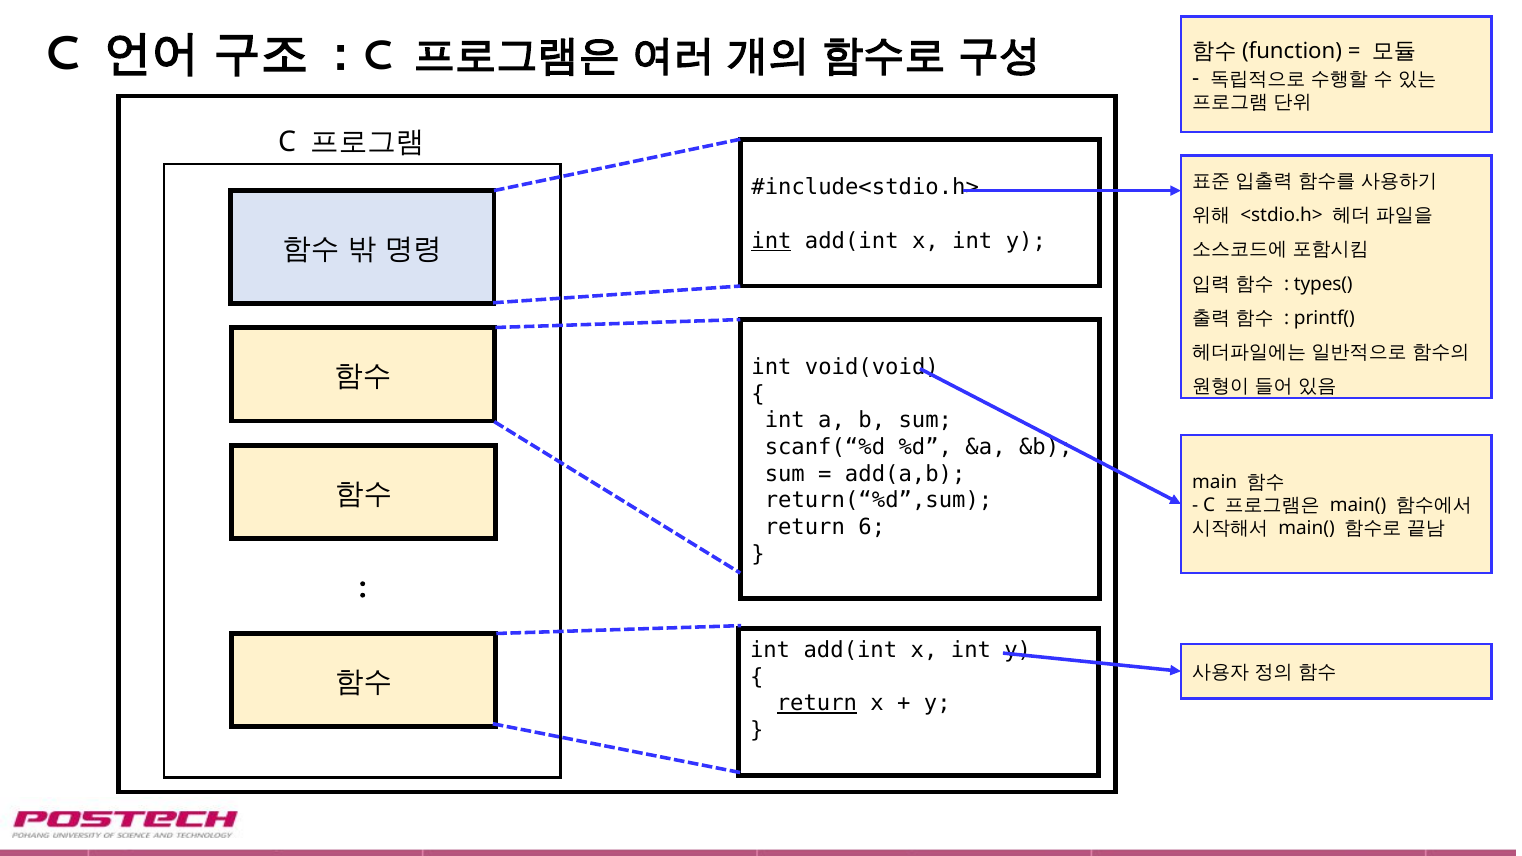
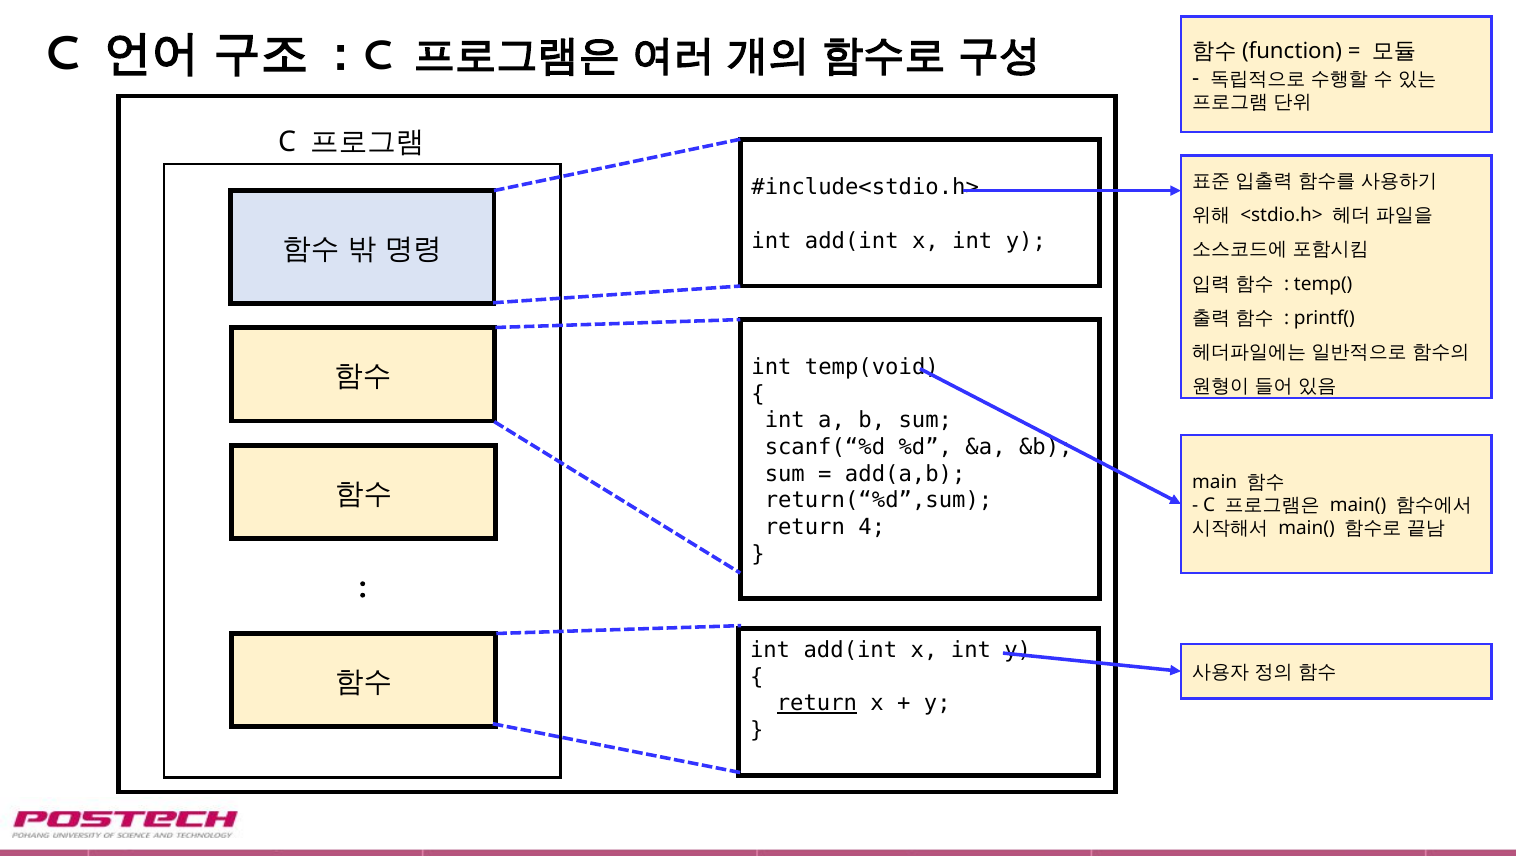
int at (772, 241) underline: present -> none
types(: types( -> temp(
void(void: void(void -> temp(void
6: 6 -> 4
